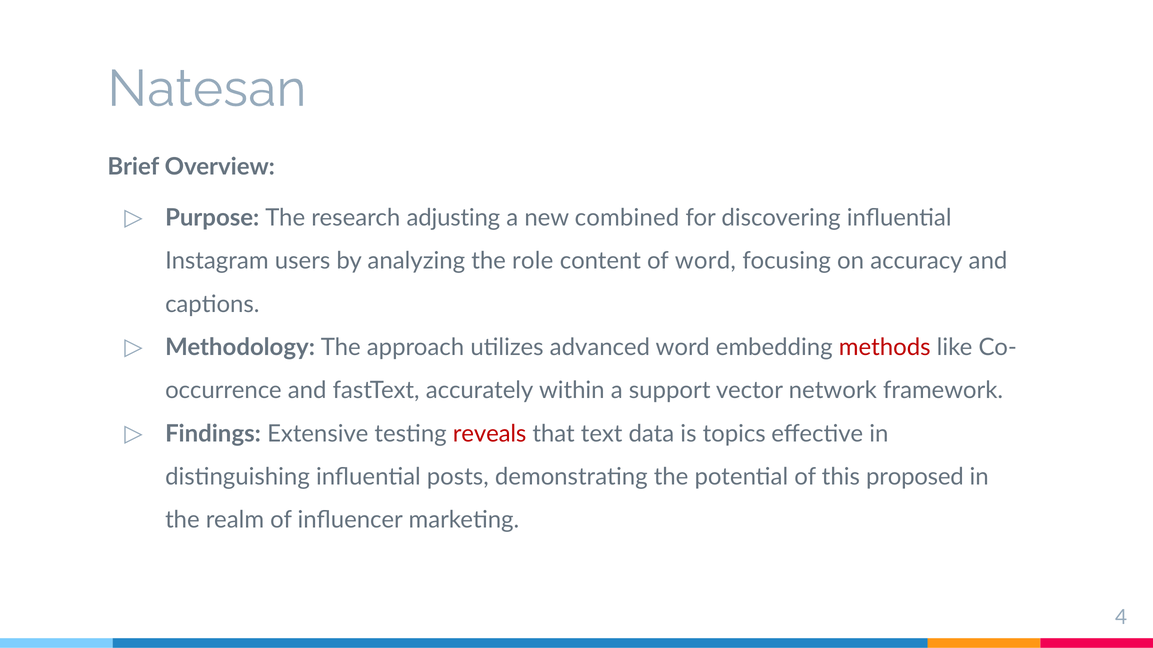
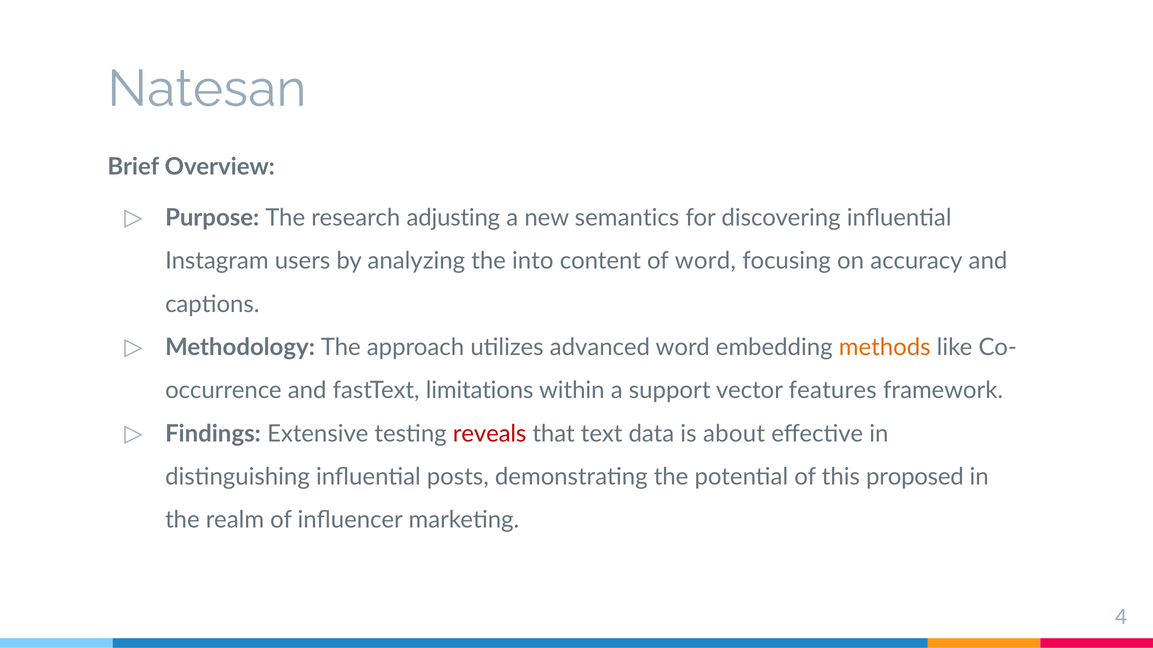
combined: combined -> semantics
role: role -> into
methods colour: red -> orange
accurately: accurately -> limitations
network: network -> features
topics: topics -> about
